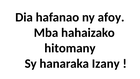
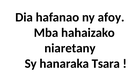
hitomany: hitomany -> niaretany
Izany: Izany -> Tsara
